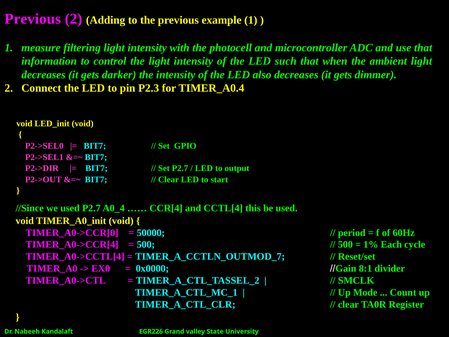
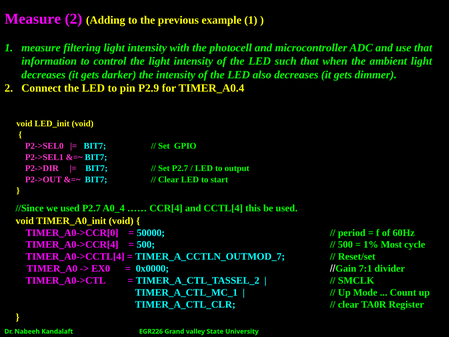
Previous at (33, 19): Previous -> Measure
P2.3: P2.3 -> P2.9
Each: Each -> Most
8:1: 8:1 -> 7:1
